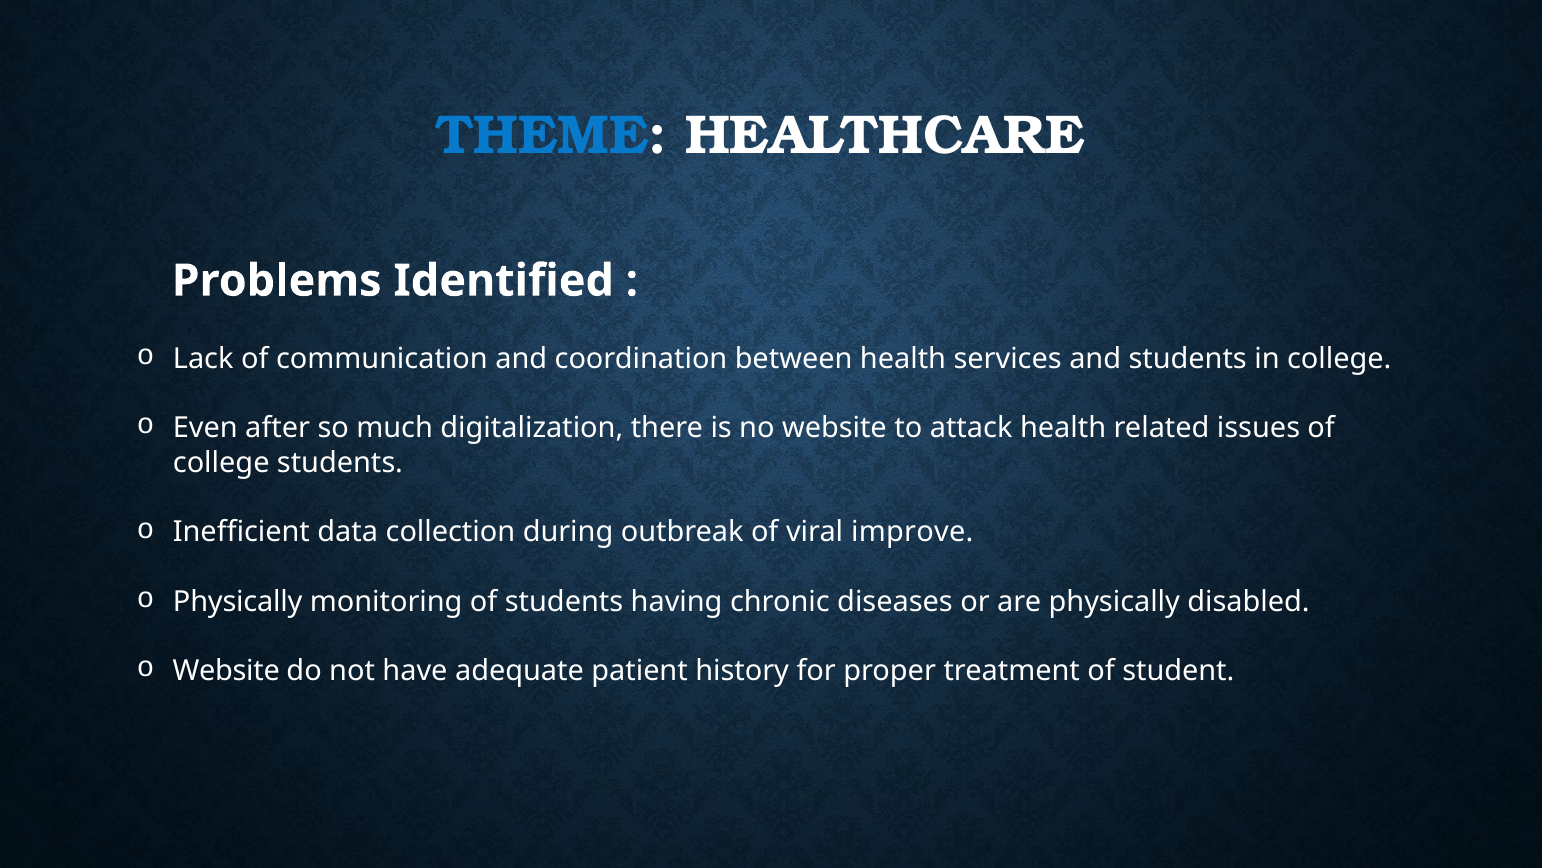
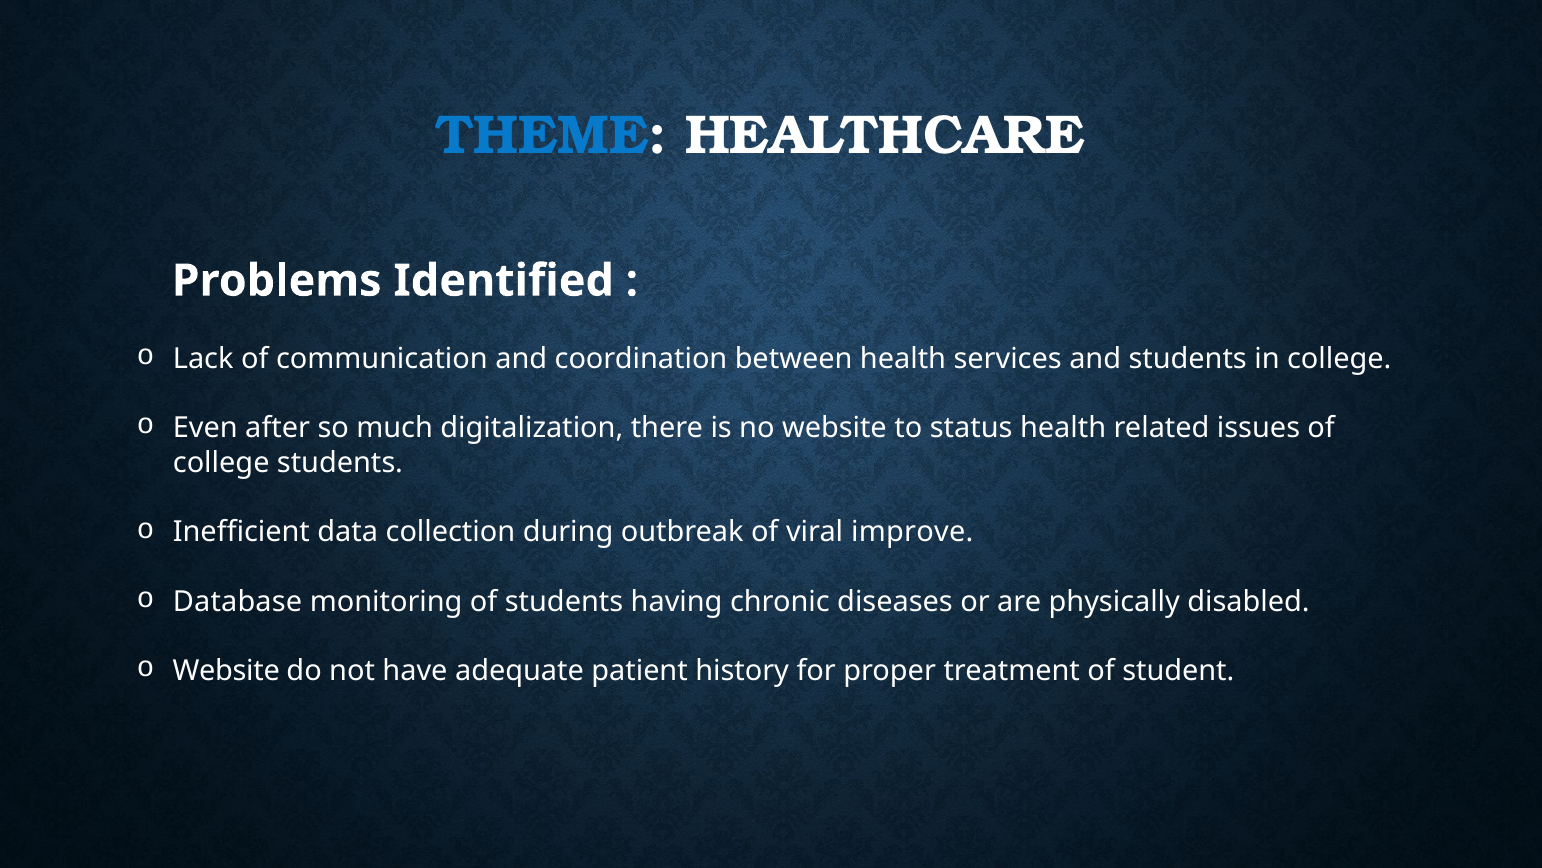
attack: attack -> status
Physically at (238, 601): Physically -> Database
